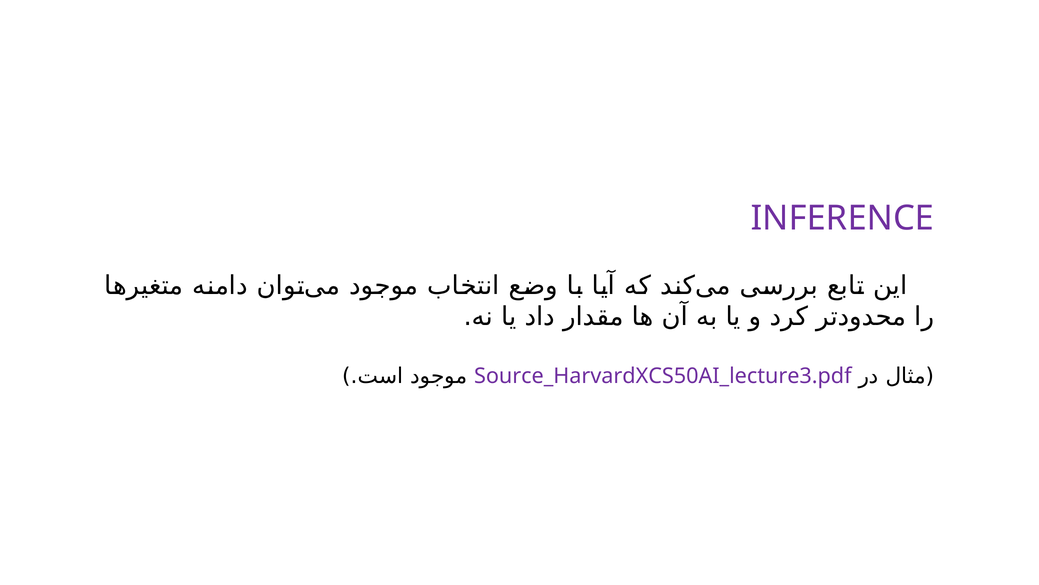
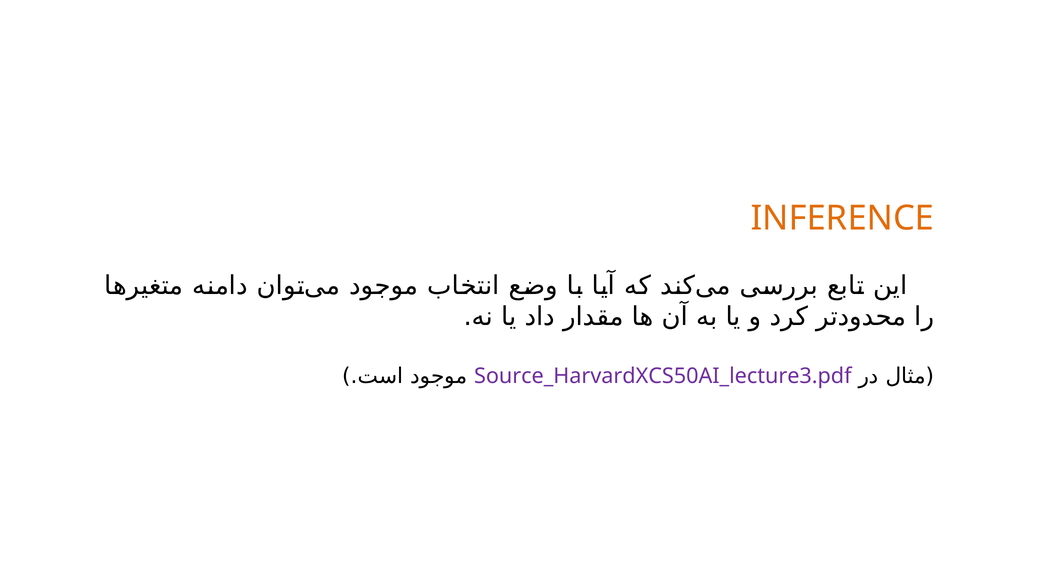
INFERENCE colour: purple -> orange
